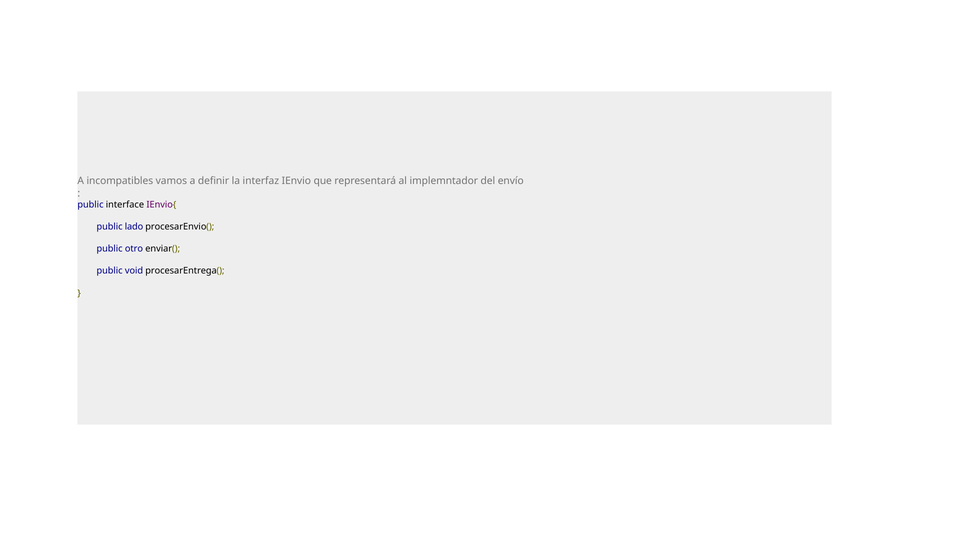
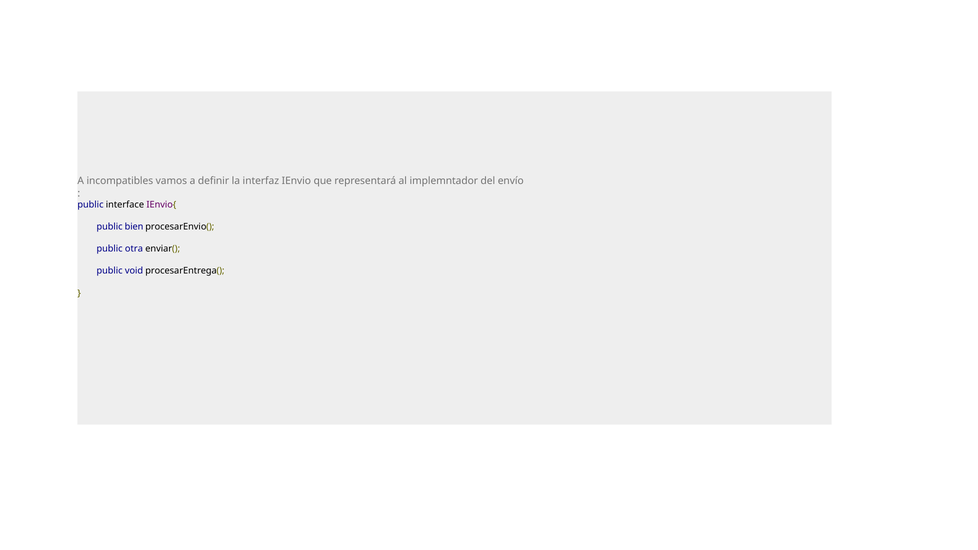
lado: lado -> bien
otro: otro -> otra
